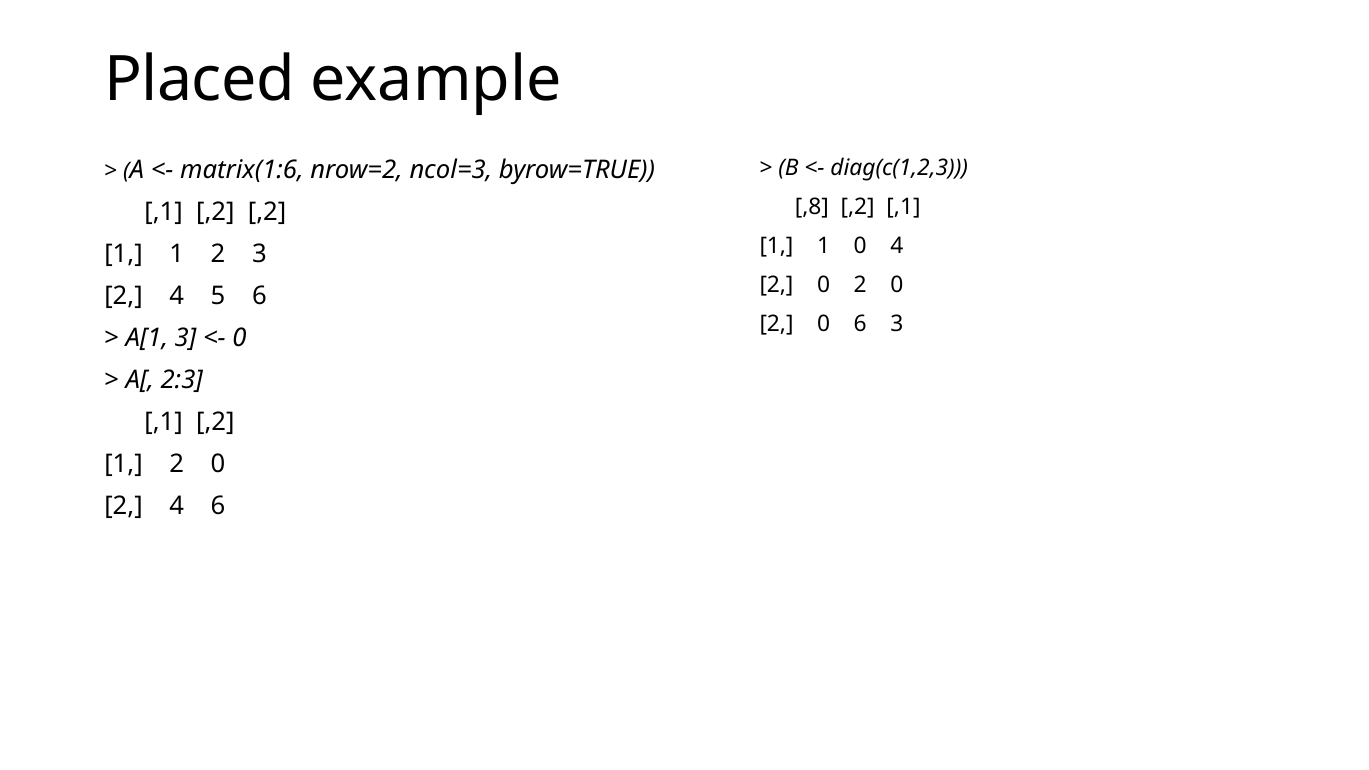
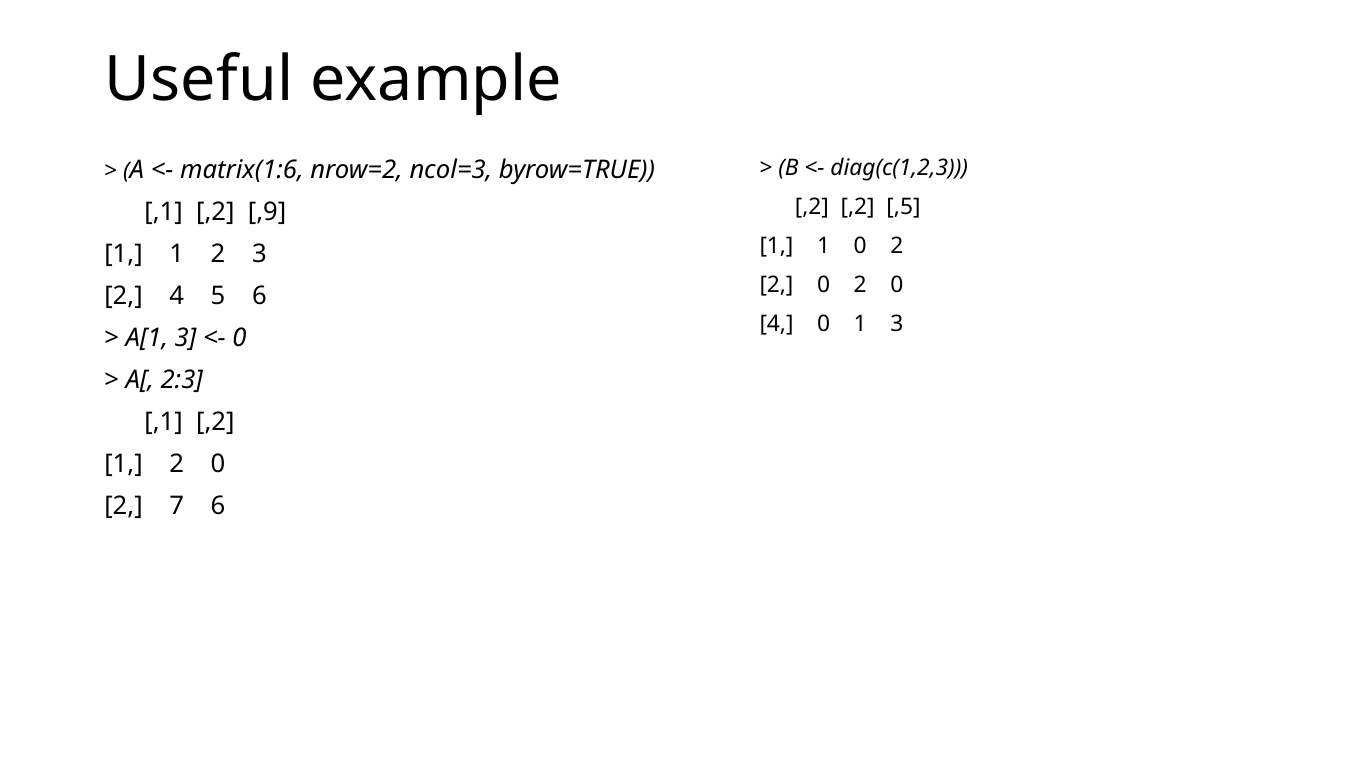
Placed: Placed -> Useful
,8 at (812, 207): ,8 -> ,2
,2 ,1: ,1 -> ,5
,2 ,2: ,2 -> ,9
1 0 4: 4 -> 2
2 at (777, 324): 2 -> 4
0 6: 6 -> 1
4 at (177, 506): 4 -> 7
